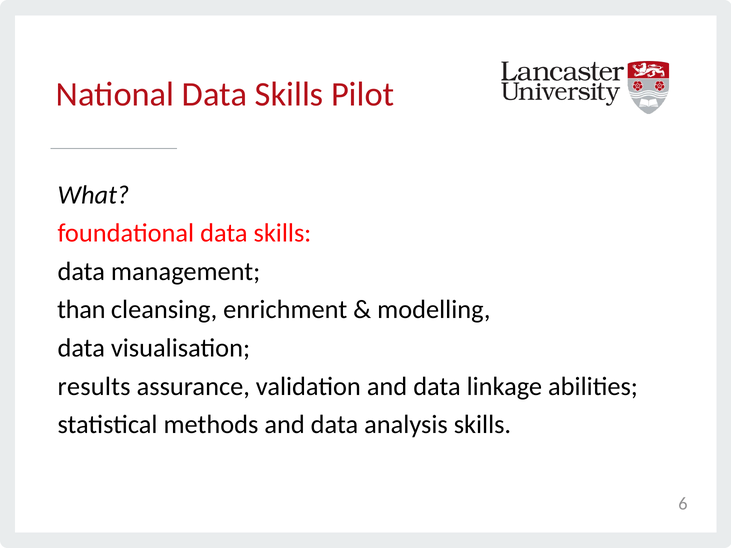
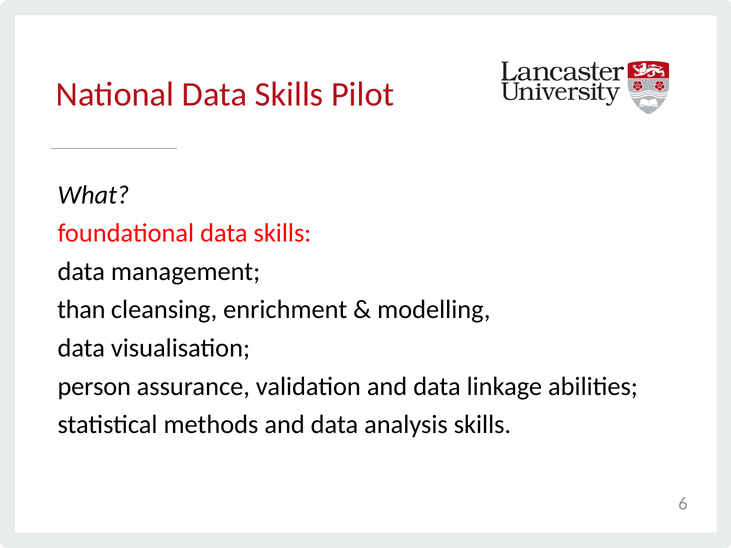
results: results -> person
